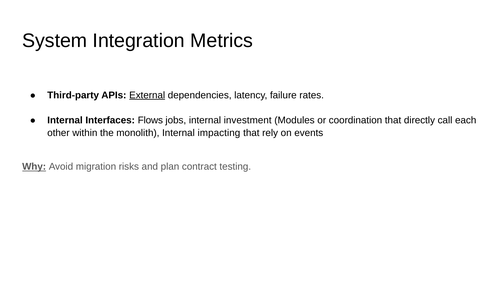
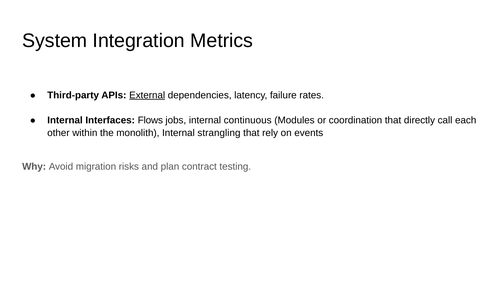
investment: investment -> continuous
impacting: impacting -> strangling
Why underline: present -> none
